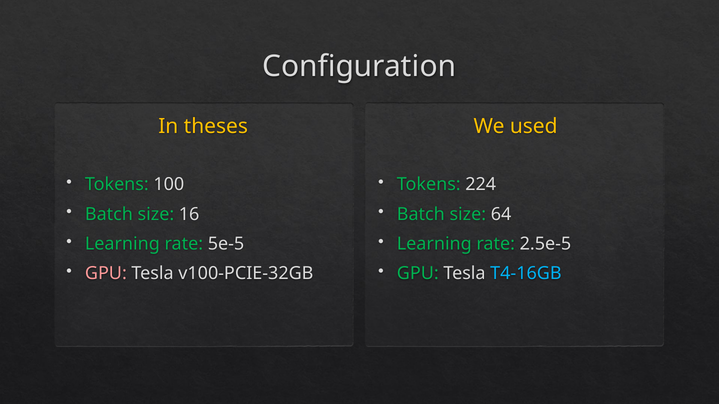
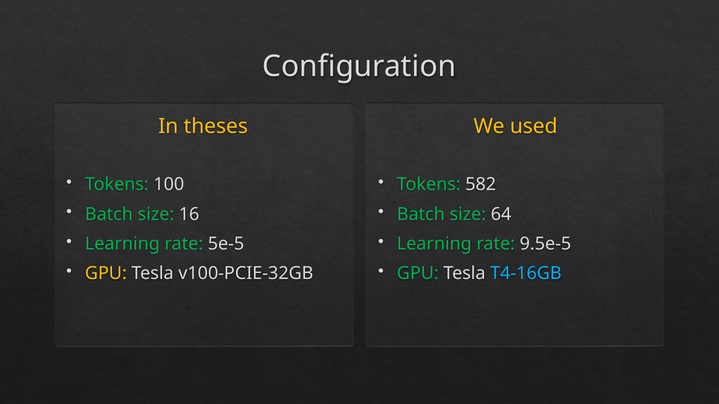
224: 224 -> 582
2.5e-5: 2.5e-5 -> 9.5e-5
GPU at (106, 274) colour: pink -> yellow
